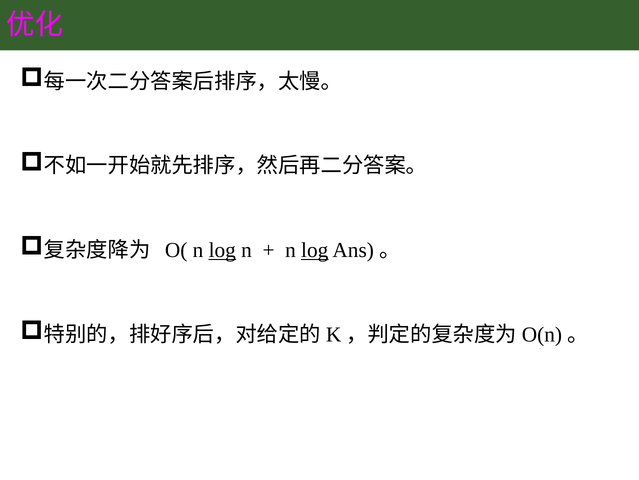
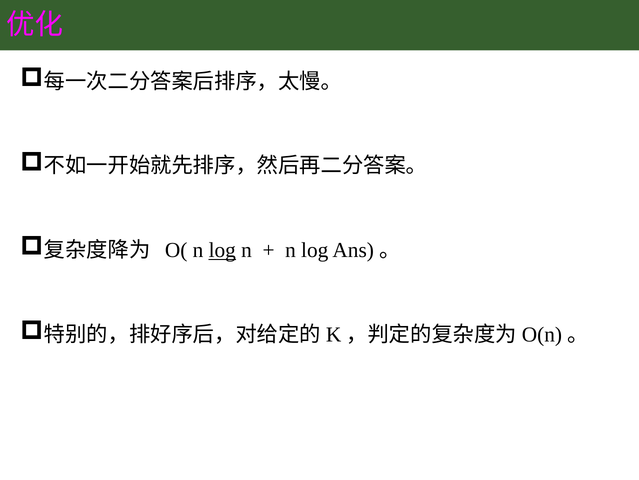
log at (315, 250) underline: present -> none
